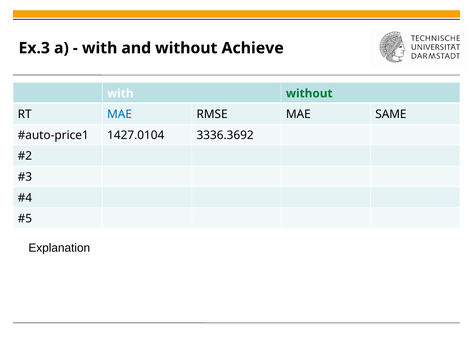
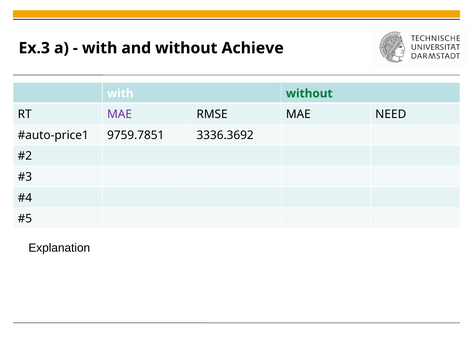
MAE at (120, 114) colour: blue -> purple
SAME: SAME -> NEED
1427.0104: 1427.0104 -> 9759.7851
